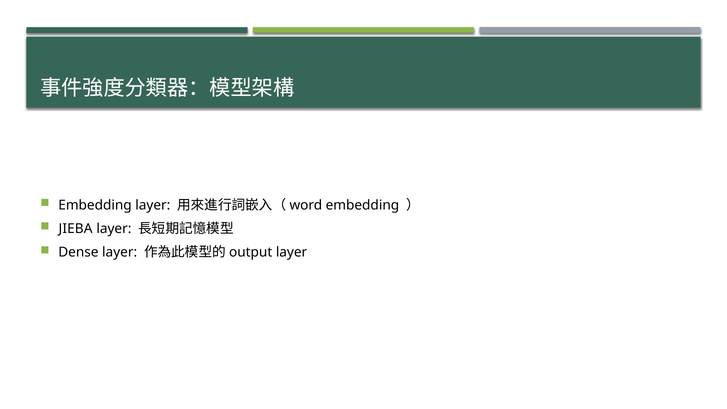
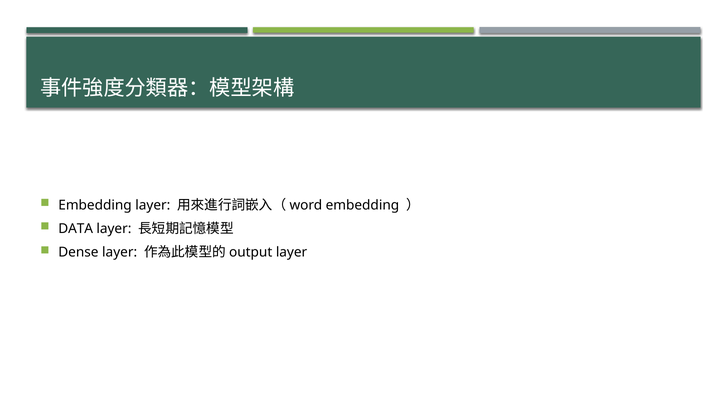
JIEBA: JIEBA -> DATA
